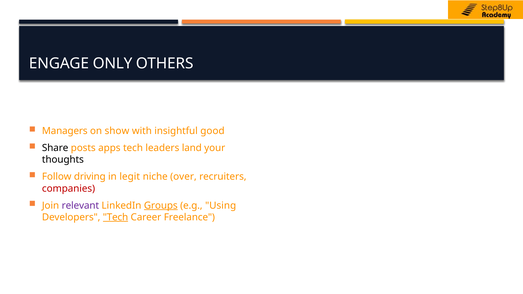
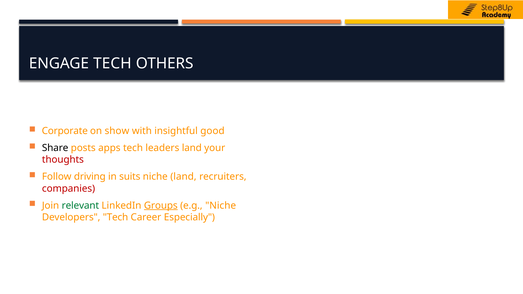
ENGAGE ONLY: ONLY -> TECH
Managers: Managers -> Corporate
thoughts colour: black -> red
legit: legit -> suits
niche over: over -> land
relevant colour: purple -> green
e.g Using: Using -> Niche
Tech at (116, 217) underline: present -> none
Freelance: Freelance -> Especially
